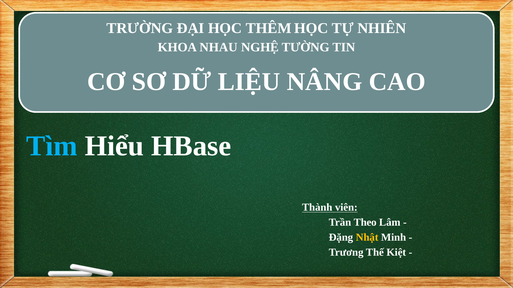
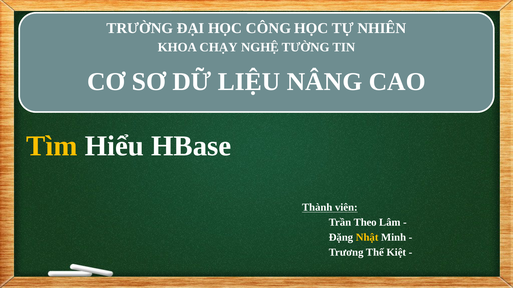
THÊM: THÊM -> CÔNG
NHAU: NHAU -> CHẠY
Tìm colour: light blue -> yellow
